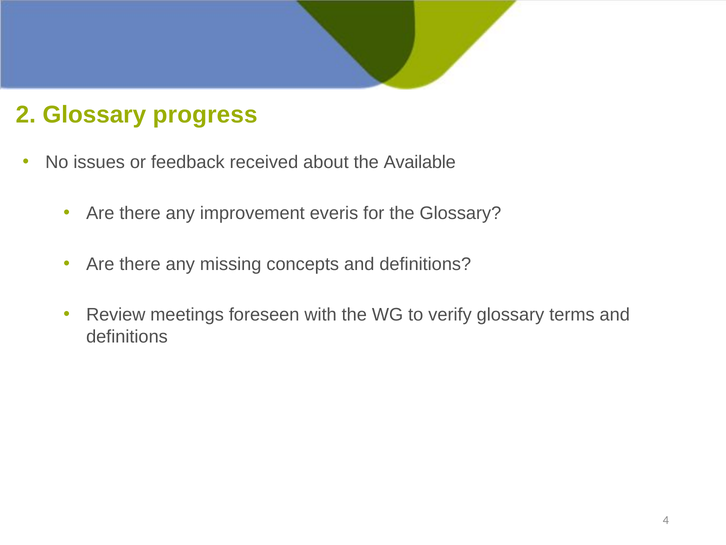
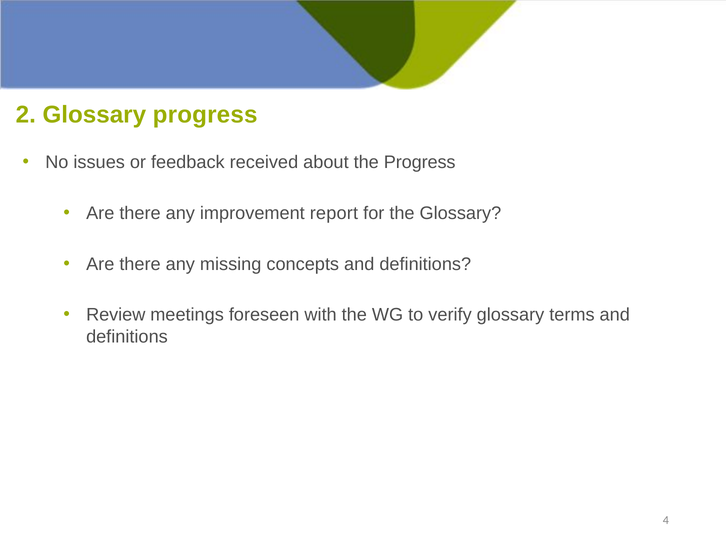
the Available: Available -> Progress
everis: everis -> report
